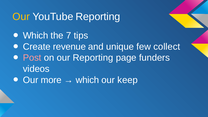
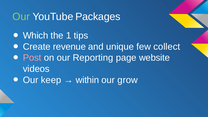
Our at (21, 17) colour: yellow -> light green
YouTube Reporting: Reporting -> Packages
7: 7 -> 1
funders: funders -> website
more: more -> keep
which at (87, 80): which -> within
keep: keep -> grow
